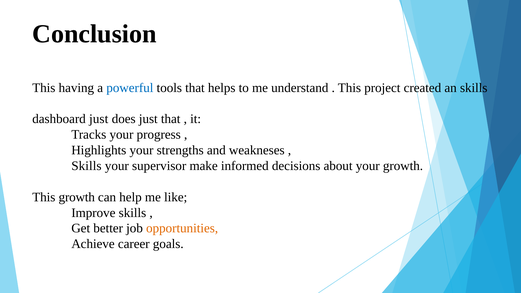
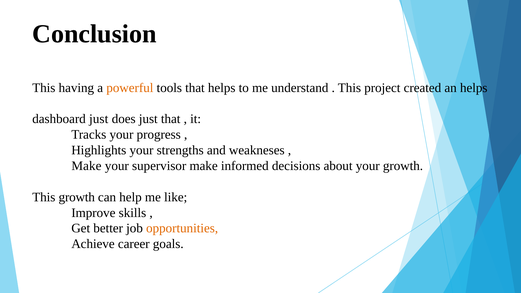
powerful colour: blue -> orange
an skills: skills -> helps
Skills at (86, 166): Skills -> Make
